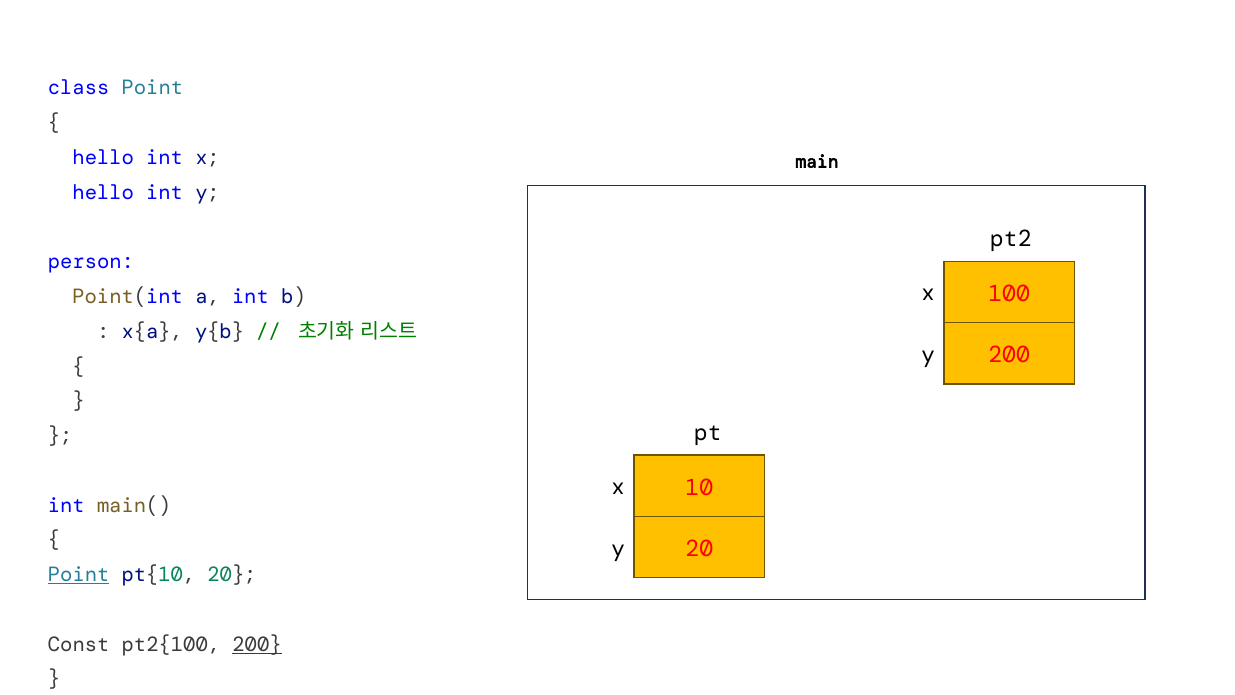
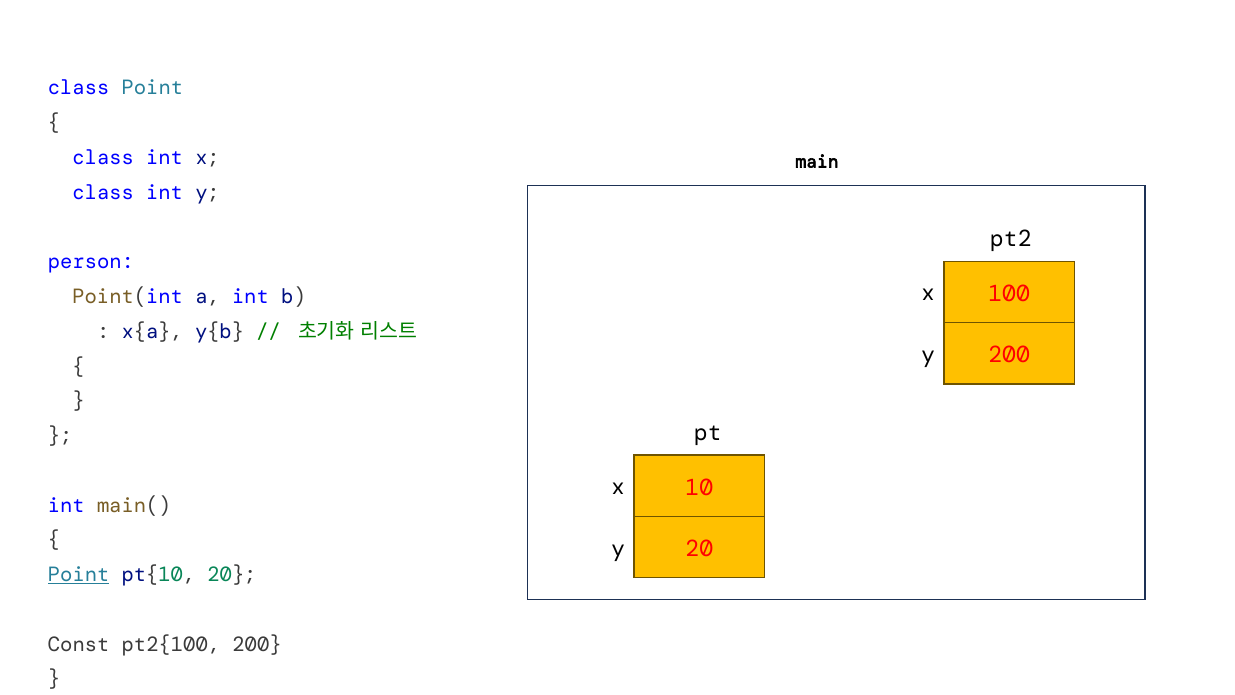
hello at (103, 158): hello -> class
hello at (103, 192): hello -> class
200 at (257, 644) underline: present -> none
